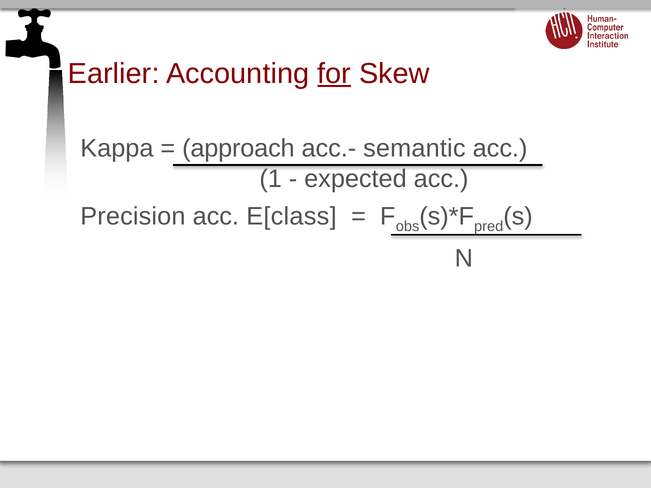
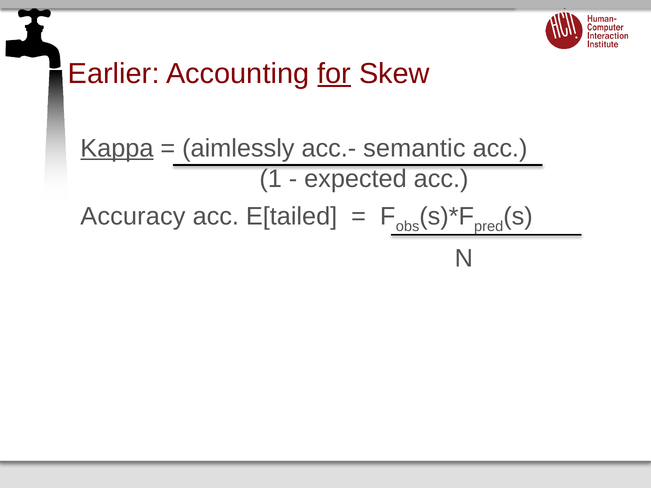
Kappa underline: none -> present
approach: approach -> aimlessly
Precision: Precision -> Accuracy
E[class: E[class -> E[tailed
